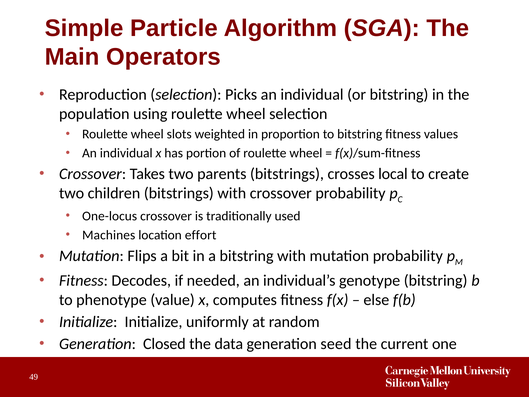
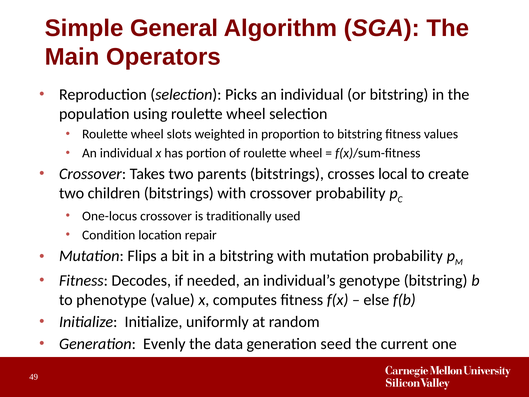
Particle: Particle -> General
Machines: Machines -> Condition
effort: effort -> repair
Closed: Closed -> Evenly
